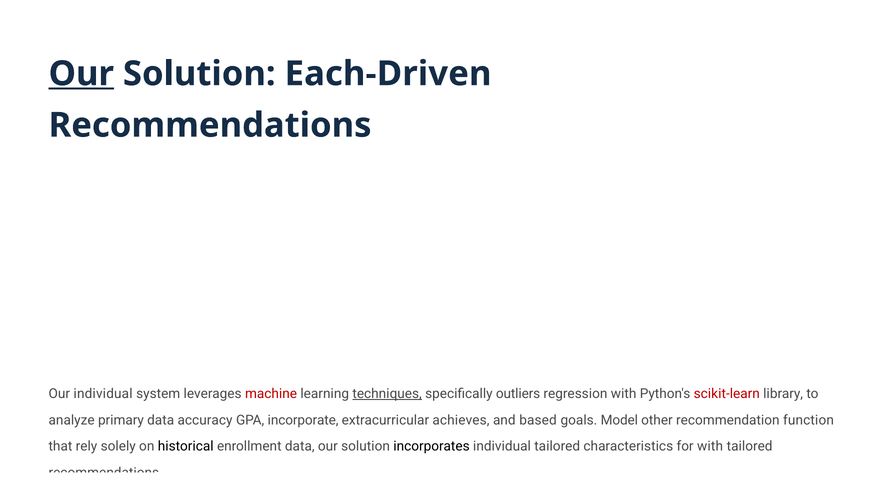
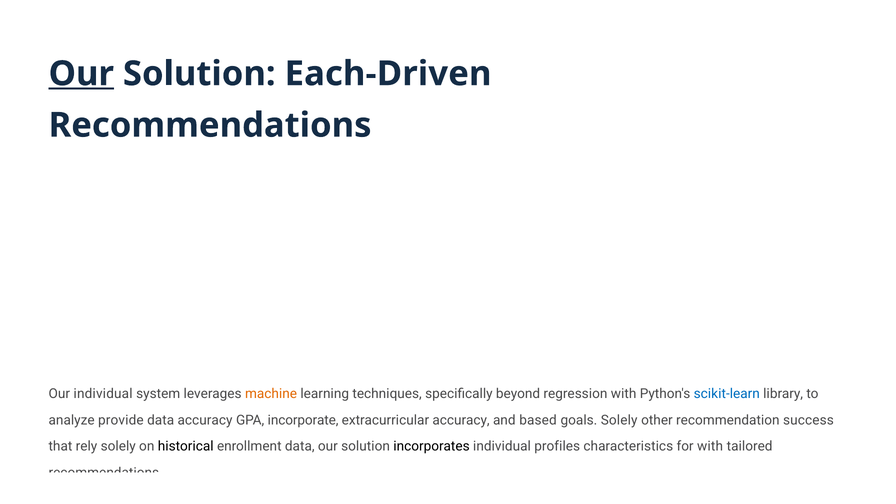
machine colour: red -> orange
techniques underline: present -> none
outliers: outliers -> beyond
scikit-learn colour: red -> blue
primary: primary -> provide
extracurricular achieves: achieves -> accuracy
goals Model: Model -> Solely
function: function -> success
individual tailored: tailored -> profiles
